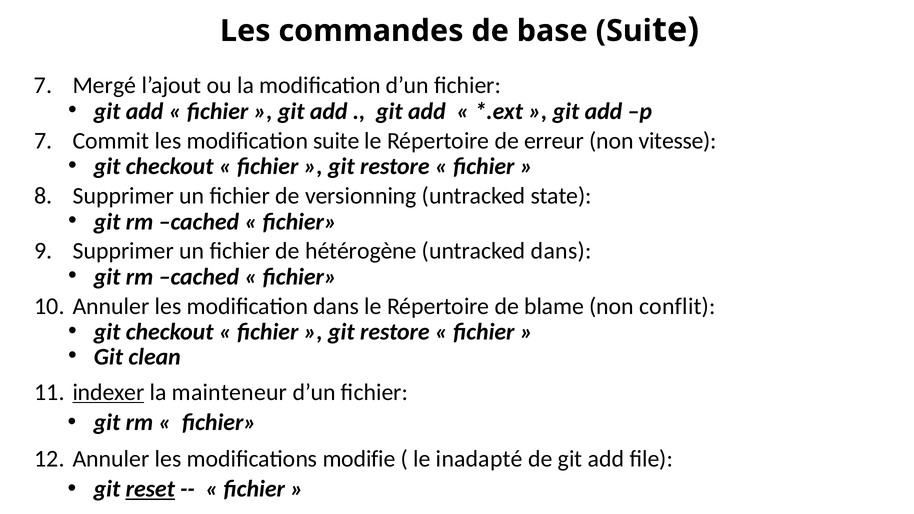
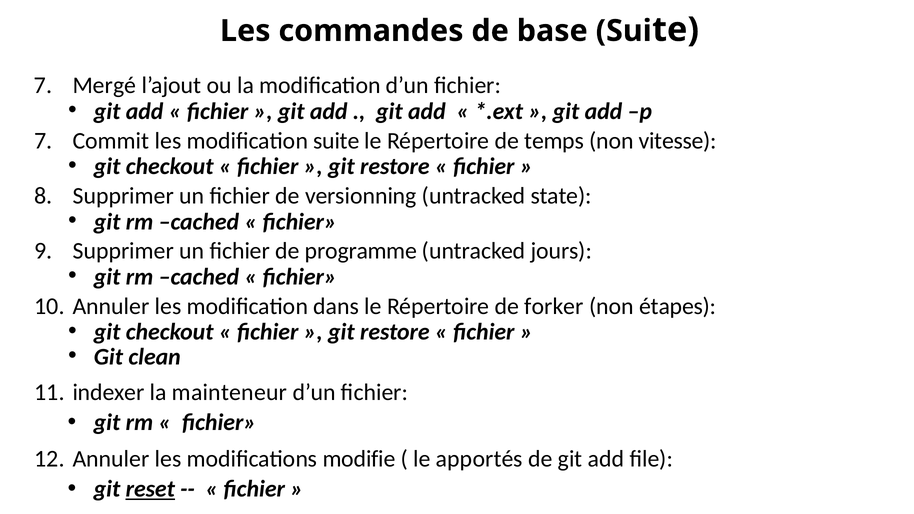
erreur: erreur -> temps
hétérogène: hétérogène -> programme
untracked dans: dans -> jours
blame: blame -> forker
conflit: conflit -> étapes
indexer underline: present -> none
inadapté: inadapté -> apportés
